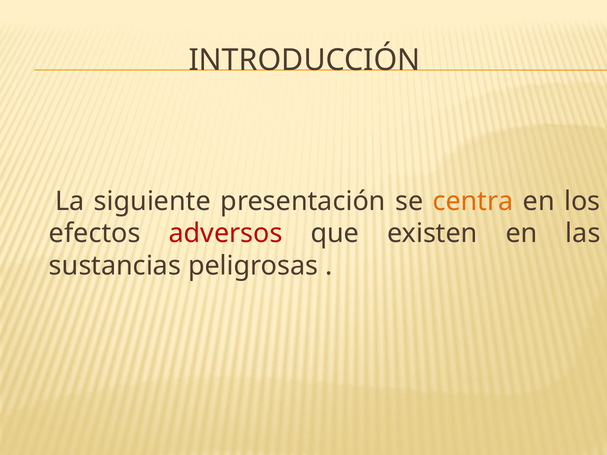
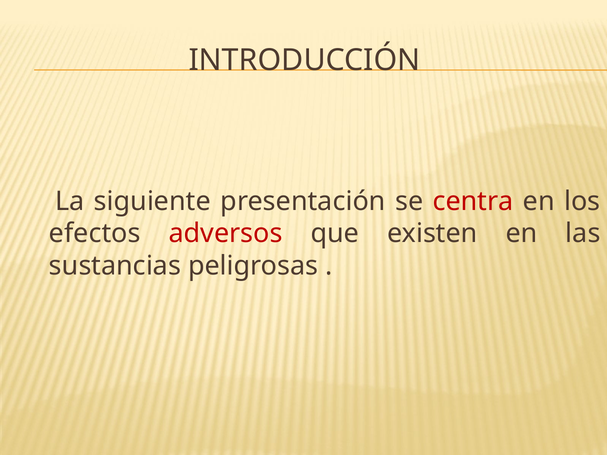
centra colour: orange -> red
